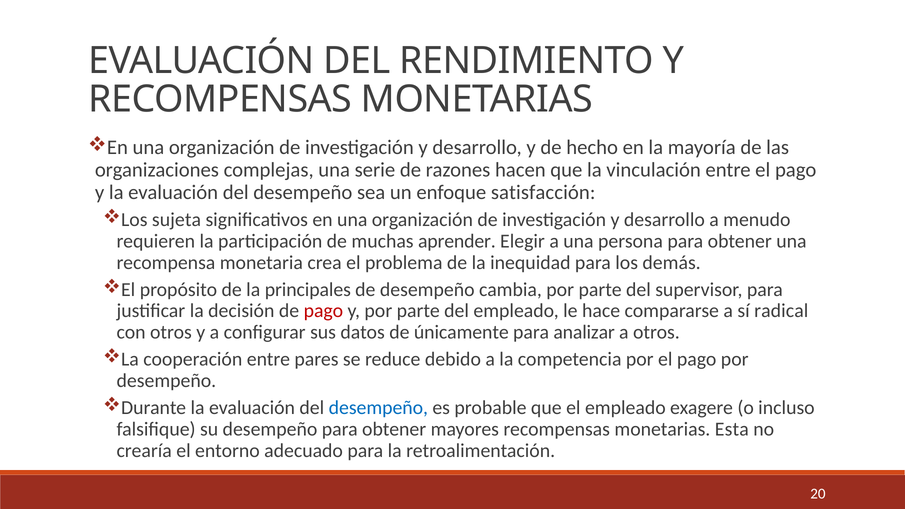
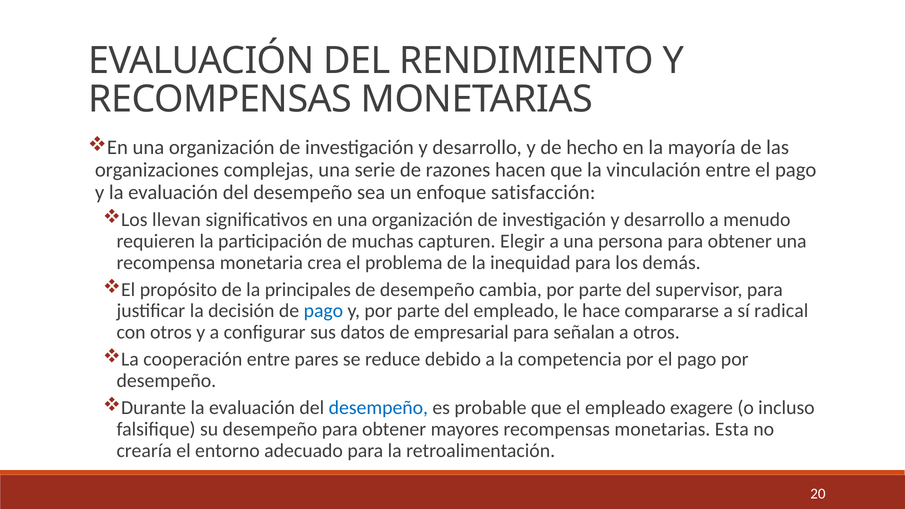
sujeta: sujeta -> llevan
aprender: aprender -> capturen
pago at (323, 311) colour: red -> blue
únicamente: únicamente -> empresarial
analizar: analizar -> señalan
